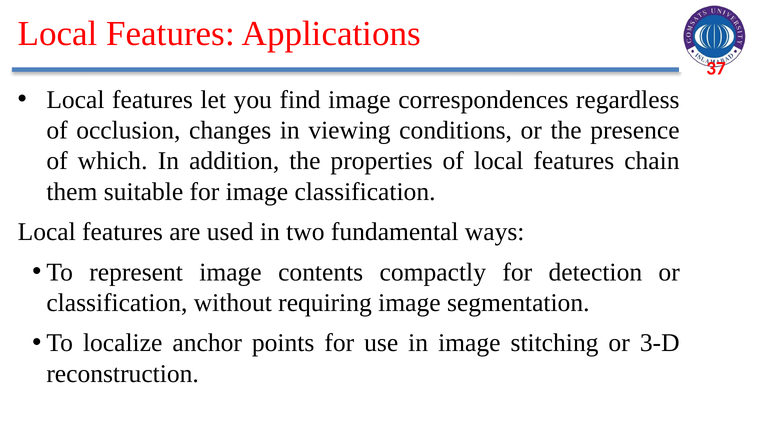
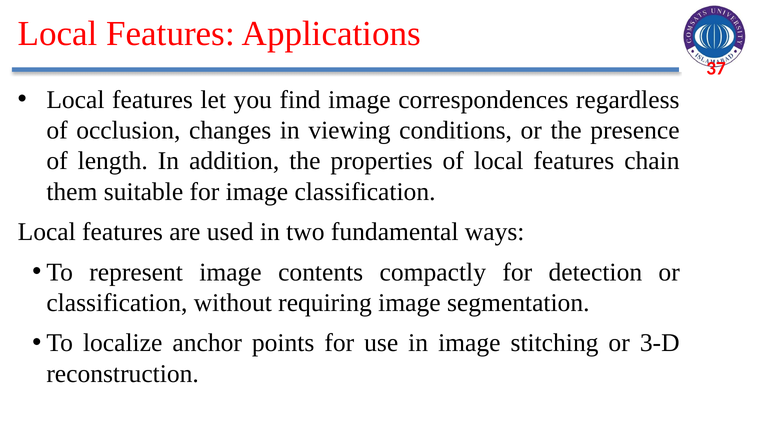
which: which -> length
